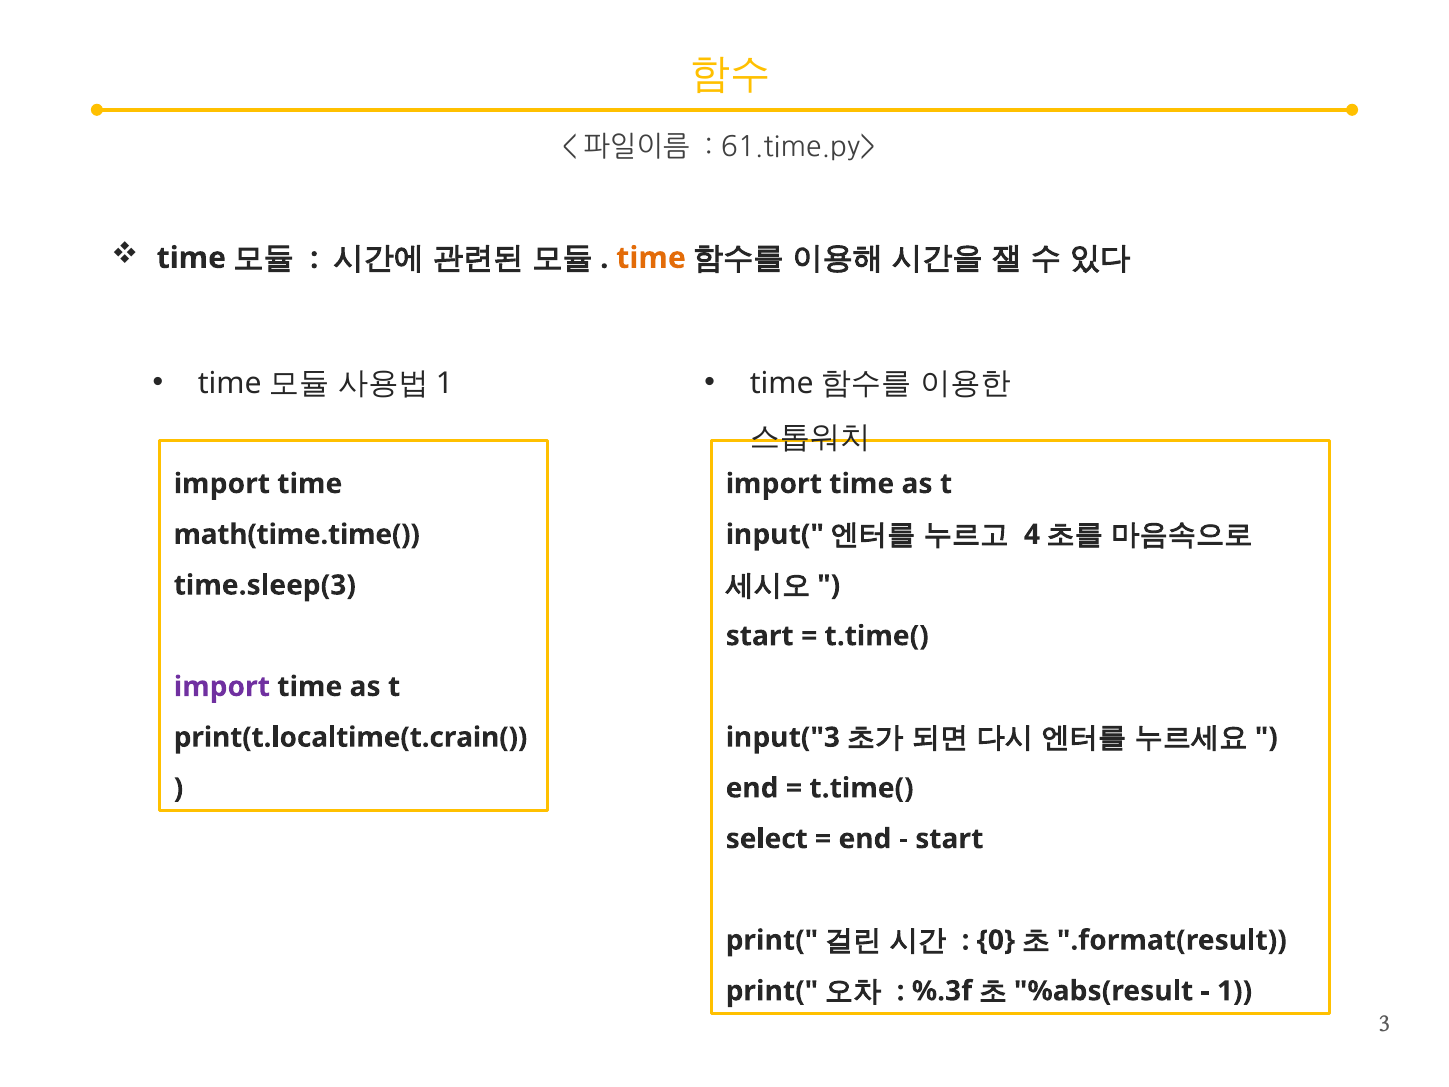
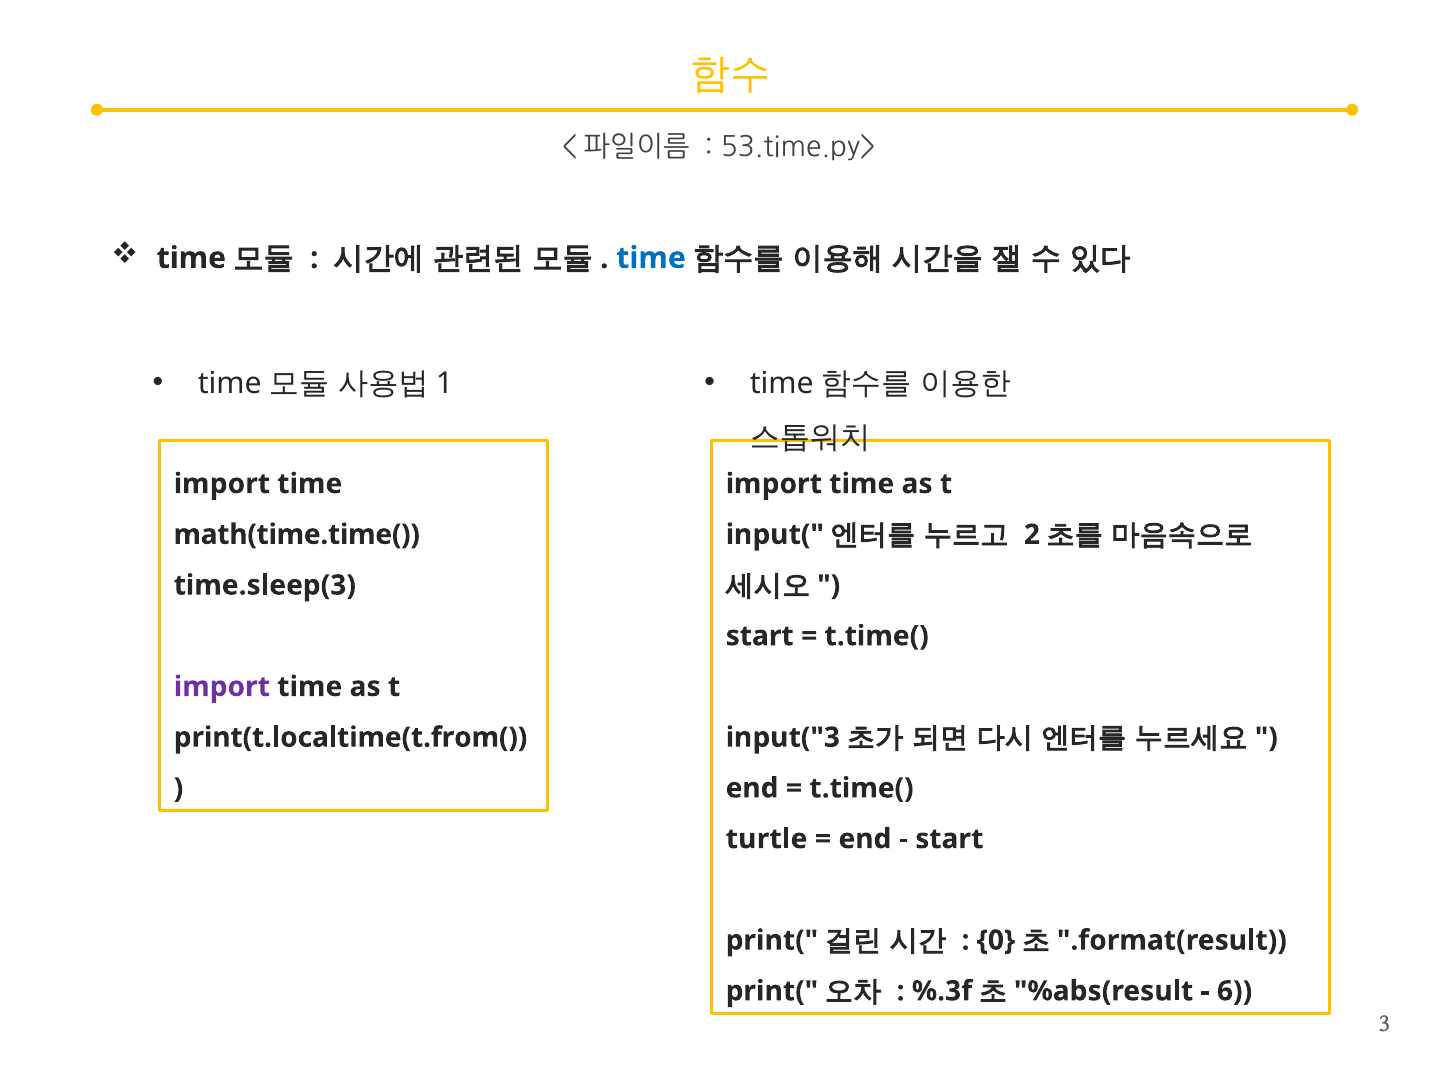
61.time.py>: 61.time.py> -> 53.time.py>
time at (651, 258) colour: orange -> blue
4: 4 -> 2
print(t.localtime(t.crain(: print(t.localtime(t.crain( -> print(t.localtime(t.from(
select: select -> turtle
1: 1 -> 6
